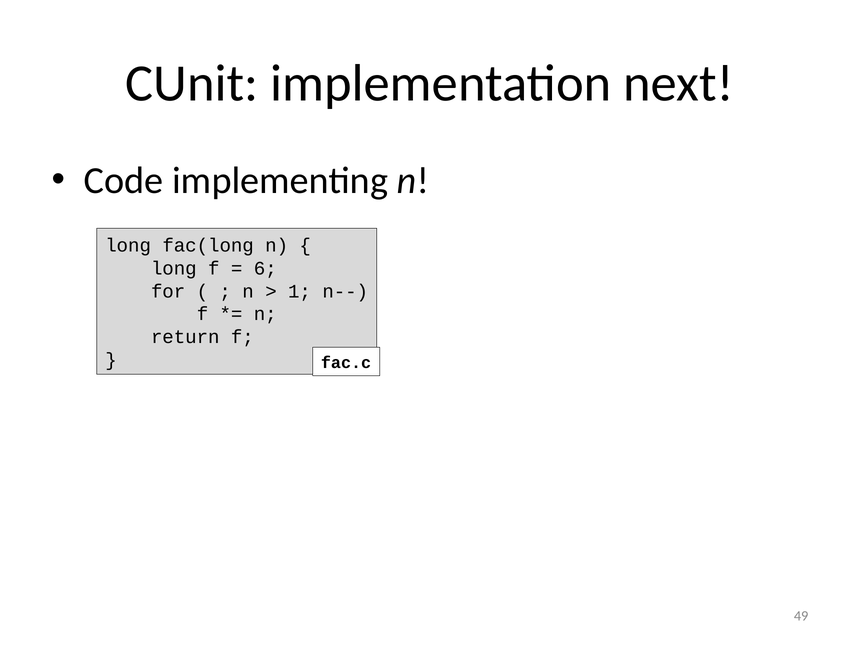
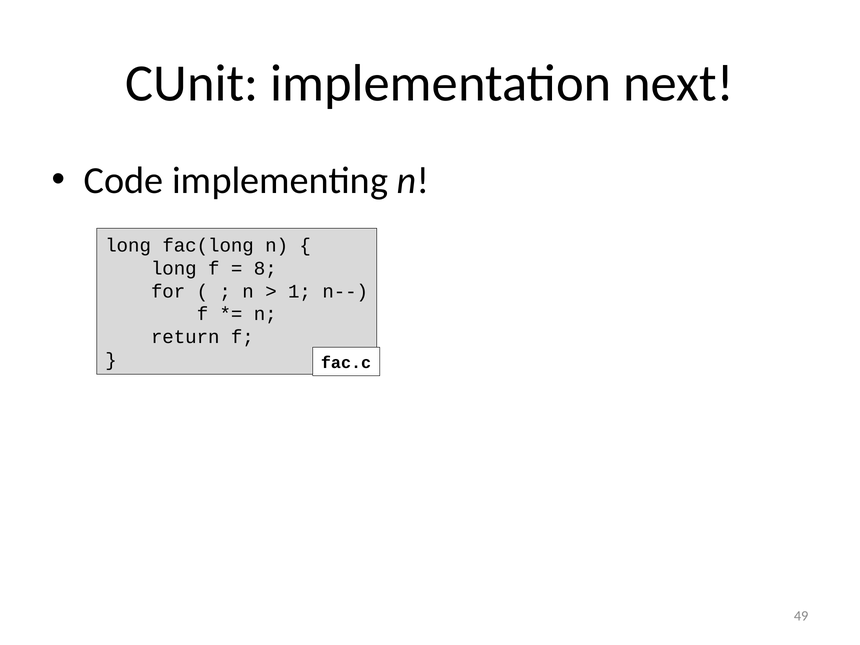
6: 6 -> 8
